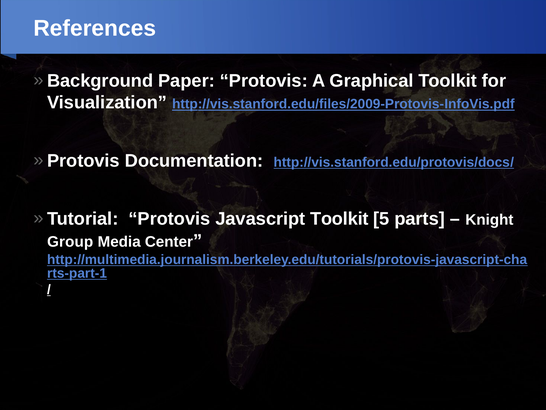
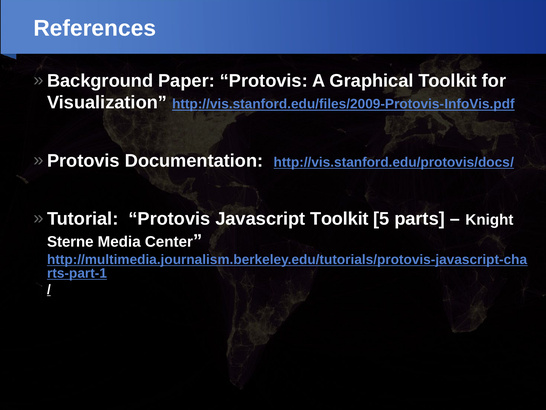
Group: Group -> Sterne
